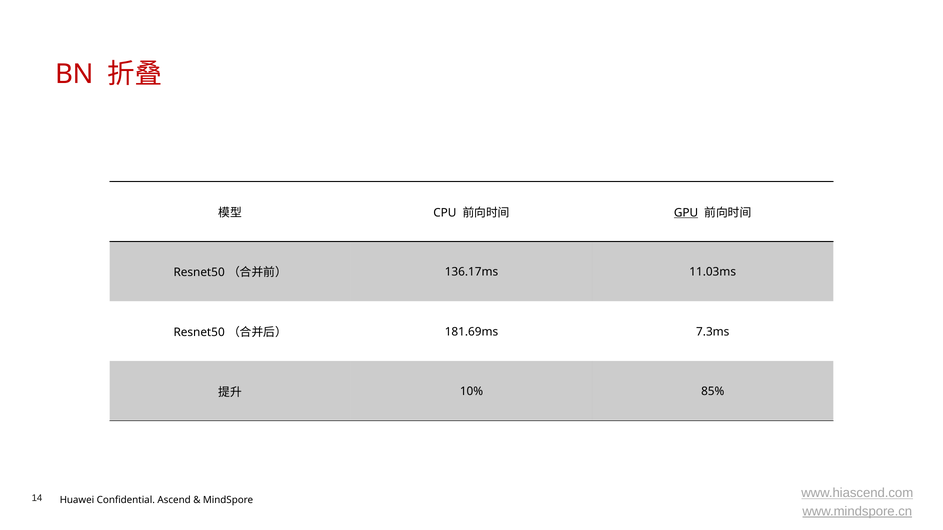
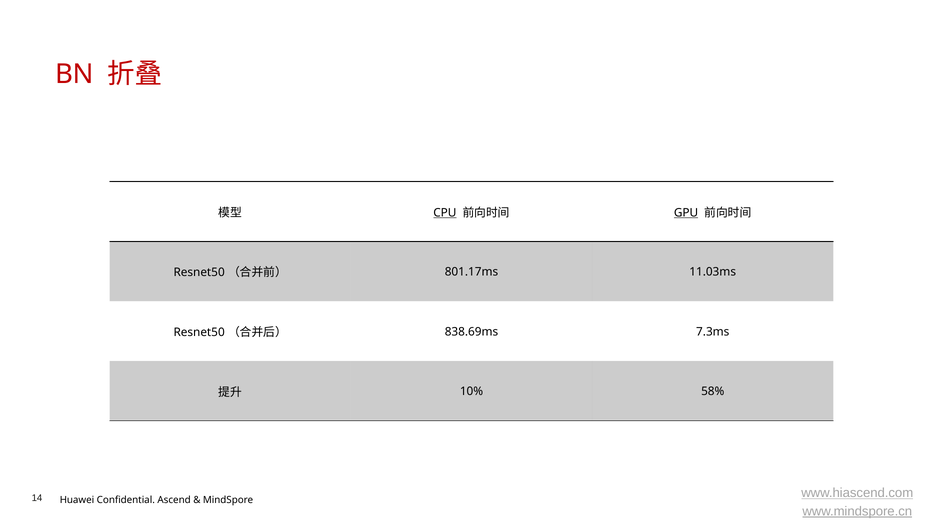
CPU underline: none -> present
136.17ms: 136.17ms -> 801.17ms
181.69ms: 181.69ms -> 838.69ms
85%: 85% -> 58%
